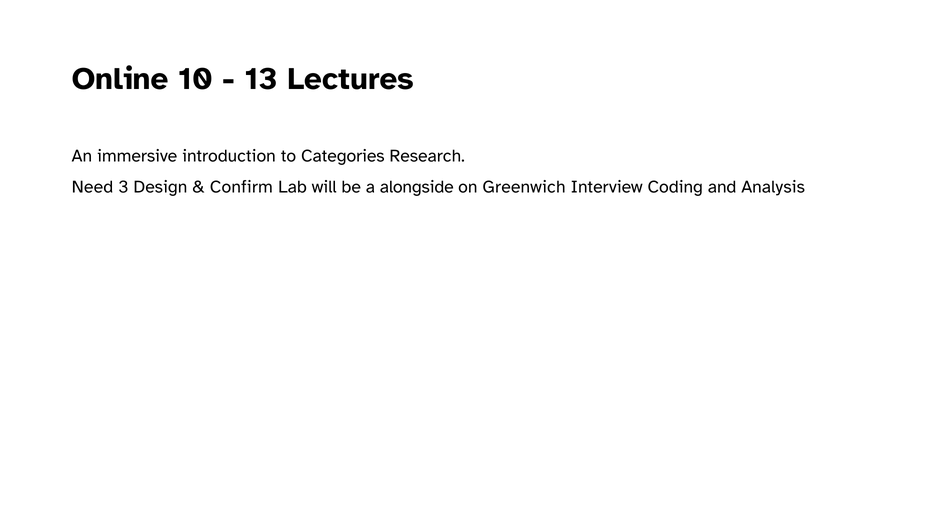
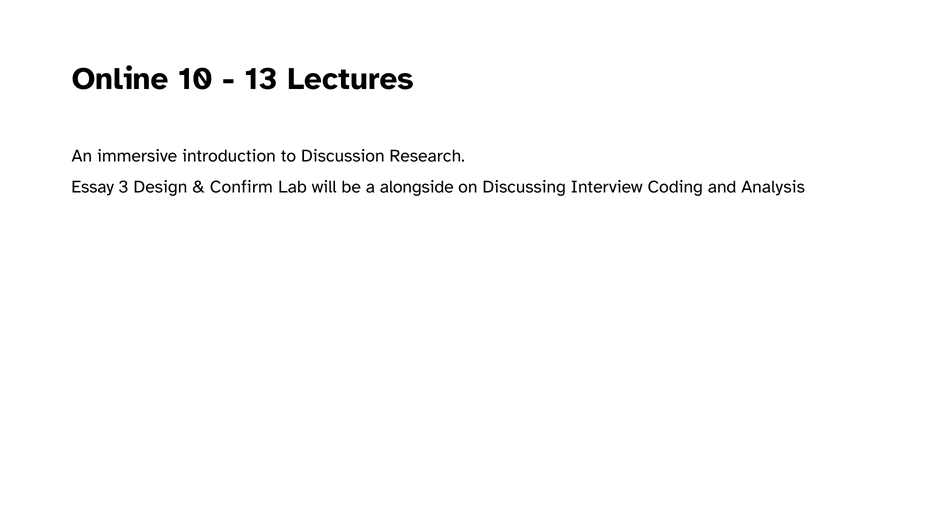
Categories: Categories -> Discussion
Need: Need -> Essay
Greenwich: Greenwich -> Discussing
